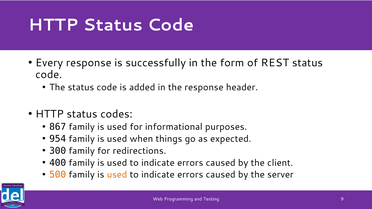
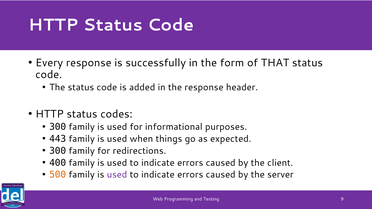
REST: REST -> THAT
867 at (58, 127): 867 -> 300
954: 954 -> 443
used at (117, 175) colour: orange -> purple
